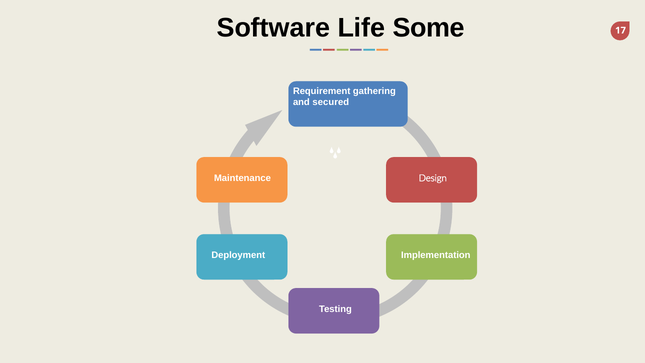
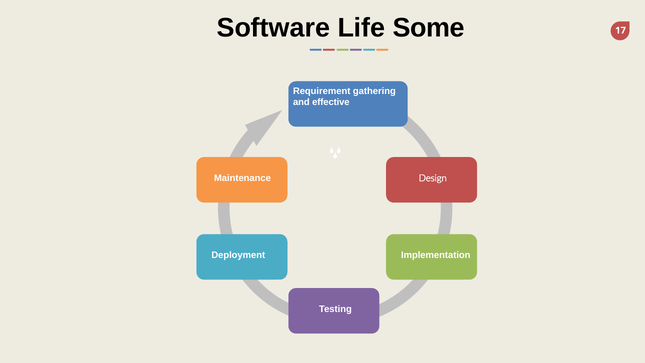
secured: secured -> effective
